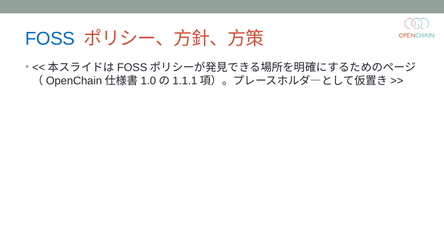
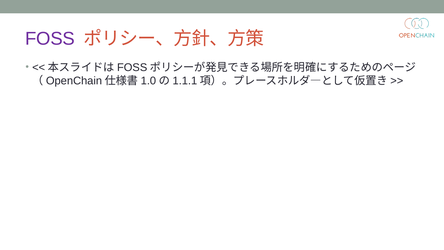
FOSS colour: blue -> purple
